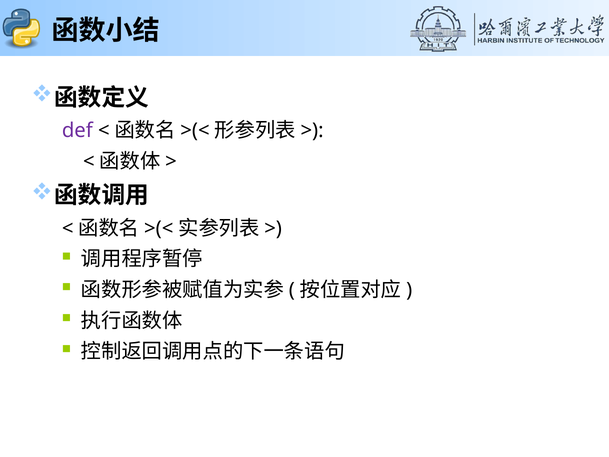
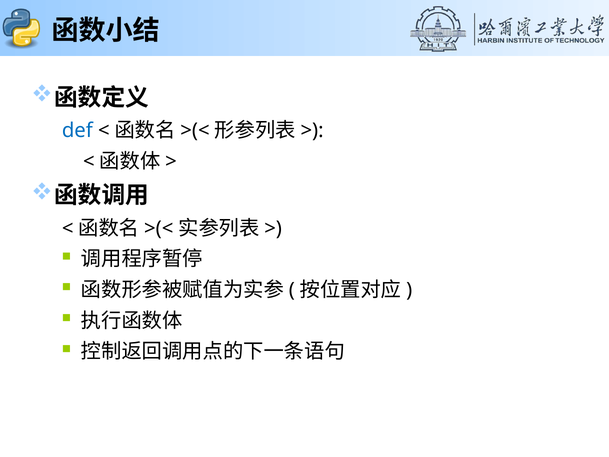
def colour: purple -> blue
